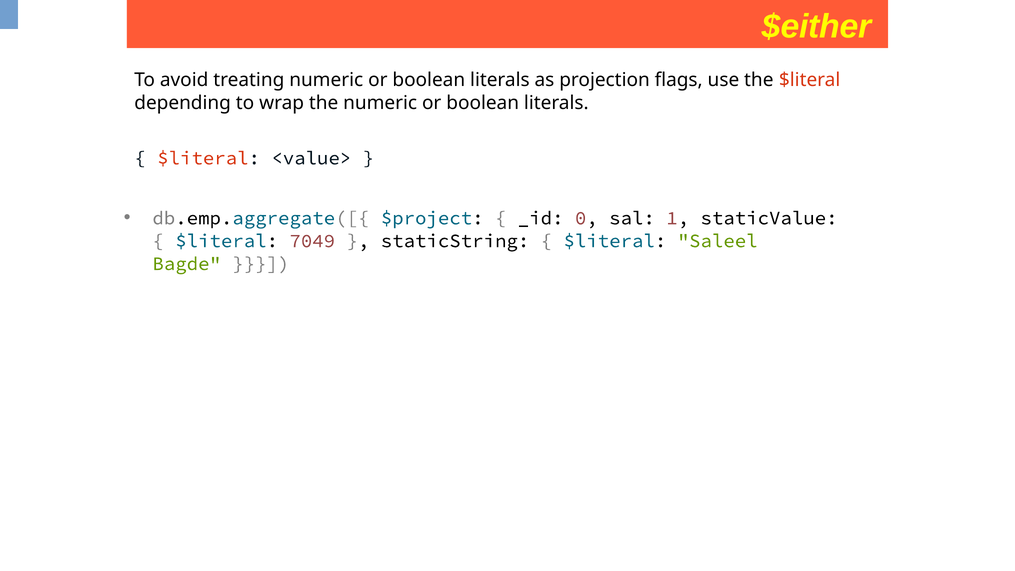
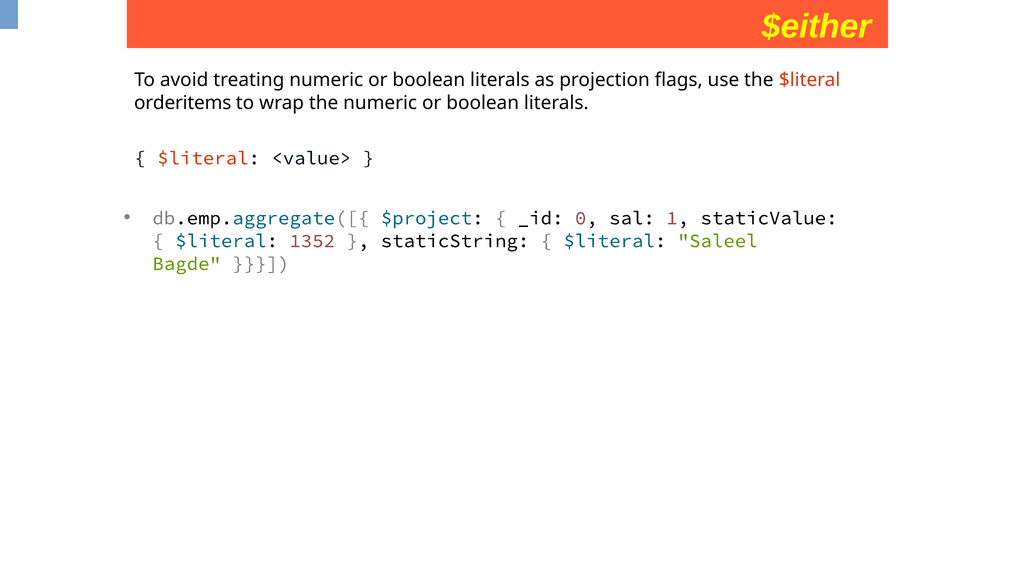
depending: depending -> orderitems
7049: 7049 -> 1352
